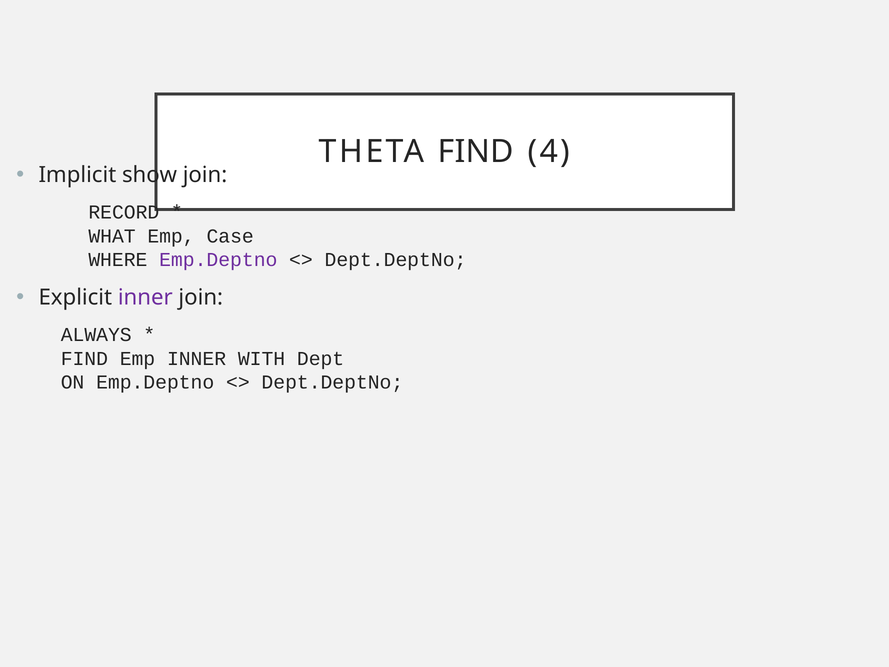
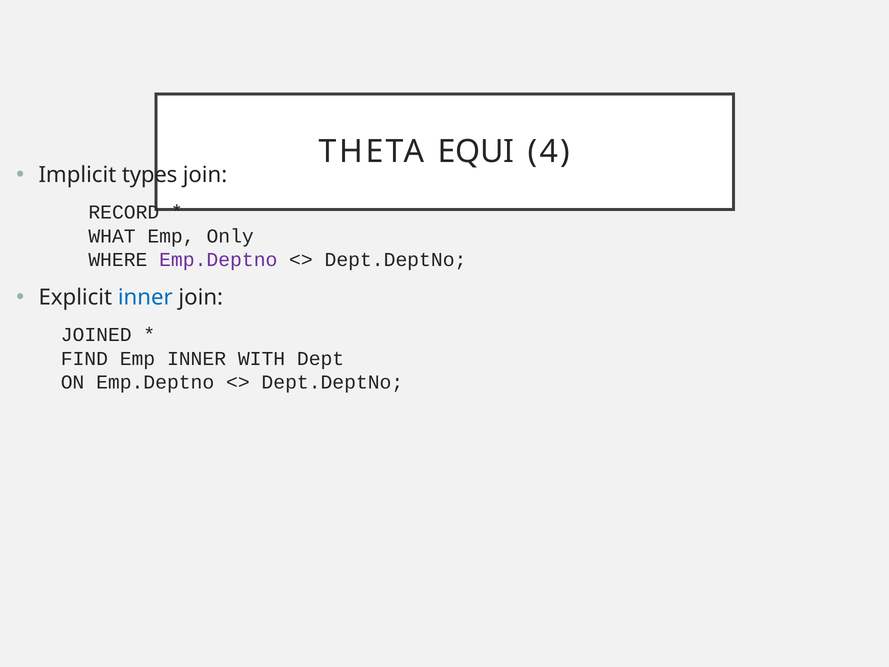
THETA FIND: FIND -> EQUI
show: show -> types
Case: Case -> Only
inner at (145, 297) colour: purple -> blue
ALWAYS: ALWAYS -> JOINED
